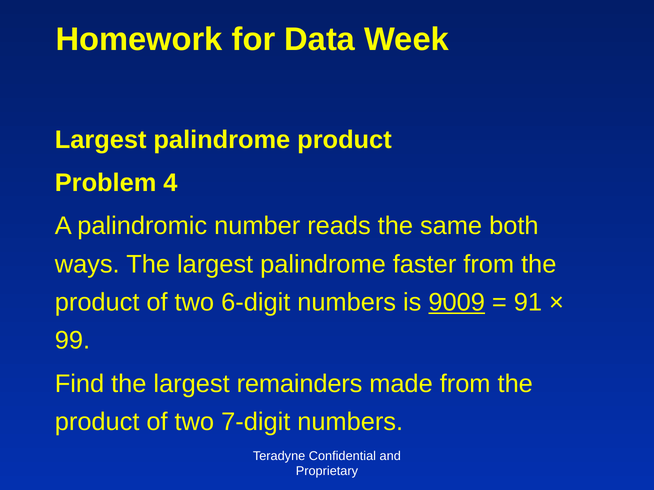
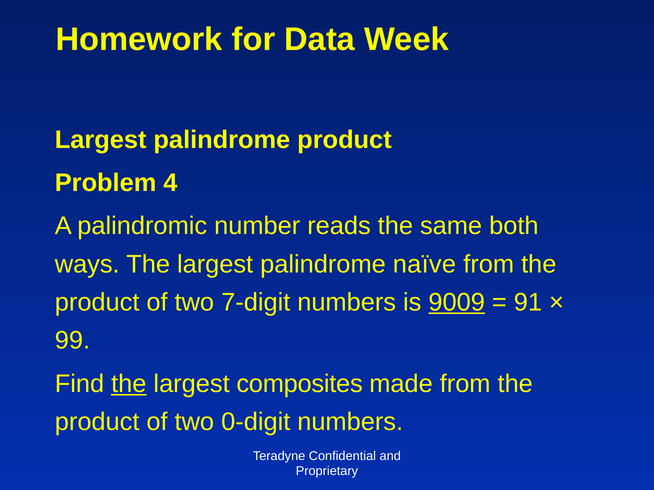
faster: faster -> naïve
6-digit: 6-digit -> 7-digit
the at (129, 384) underline: none -> present
remainders: remainders -> composites
7-digit: 7-digit -> 0-digit
